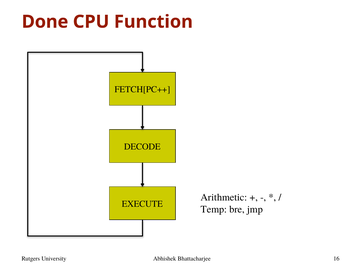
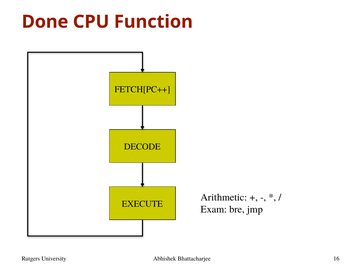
Temp: Temp -> Exam
